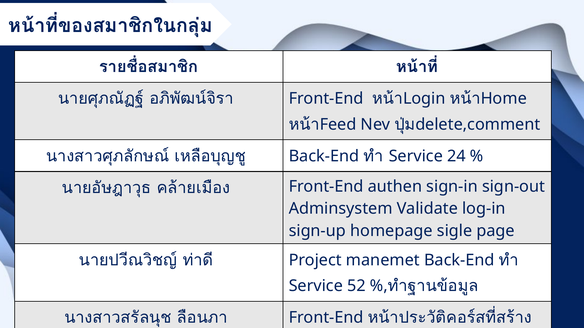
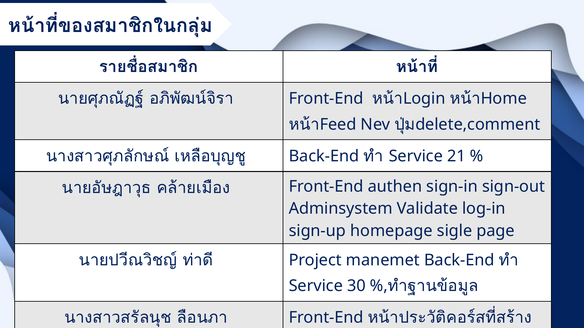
24: 24 -> 21
52: 52 -> 30
